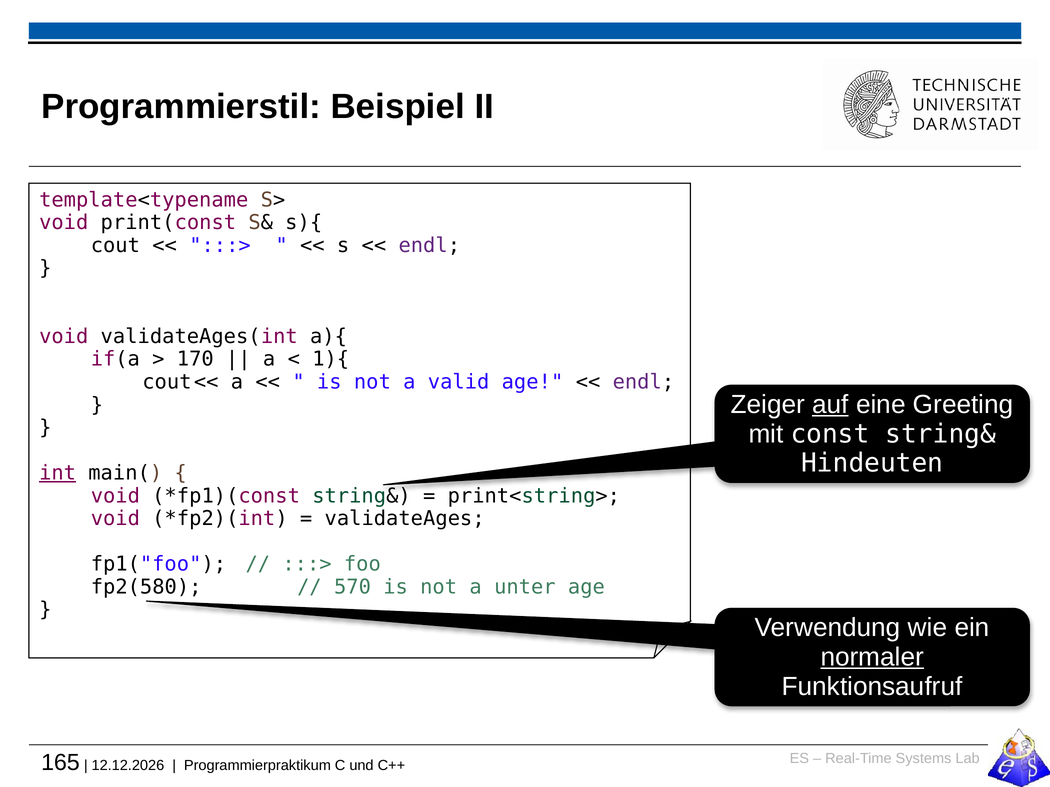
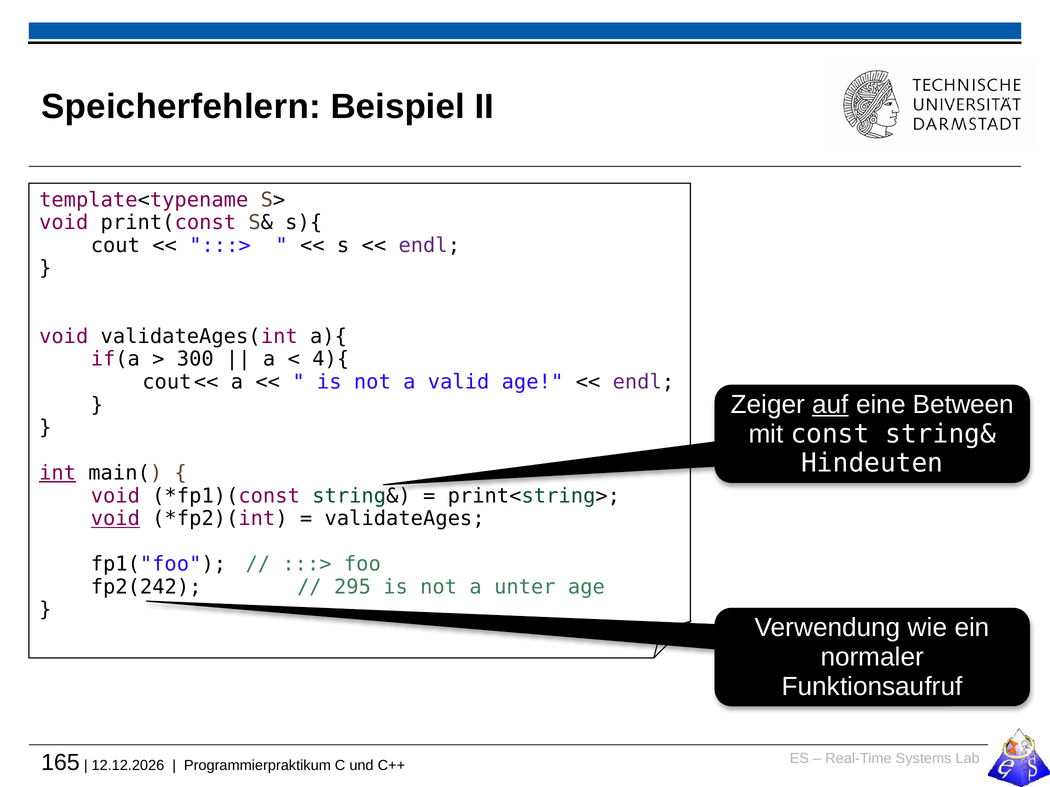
Programmierstil: Programmierstil -> Speicherfehlern
170: 170 -> 300
1){: 1){ -> 4){
Greeting: Greeting -> Between
void at (115, 519) underline: none -> present
fp2(580: fp2(580 -> fp2(242
570: 570 -> 295
normaler underline: present -> none
